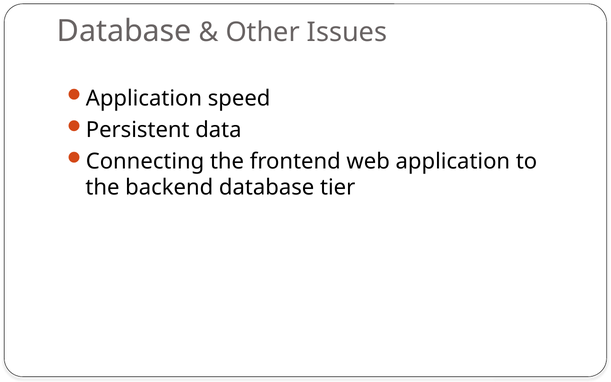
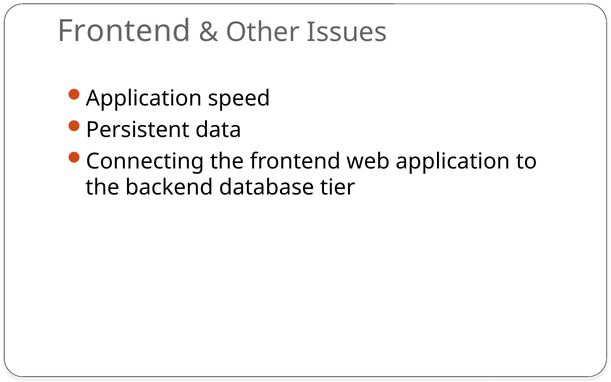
Database at (124, 31): Database -> Frontend
